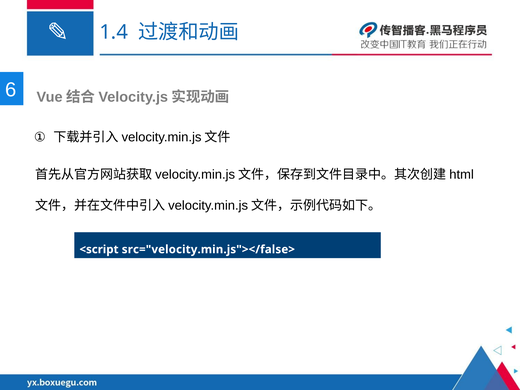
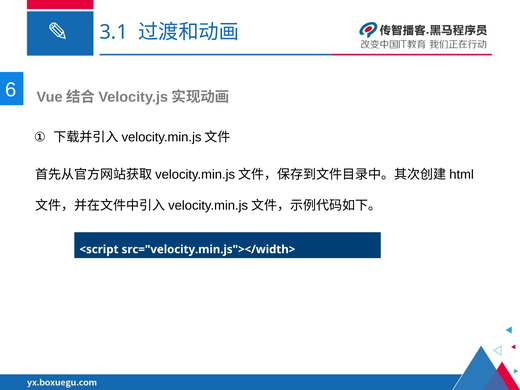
1.4: 1.4 -> 3.1
src="velocity.min.js"></false>: src="velocity.min.js"></false> -> src="velocity.min.js"></width>
